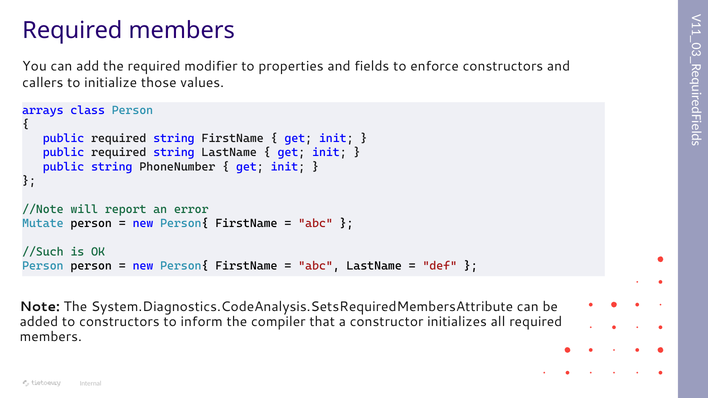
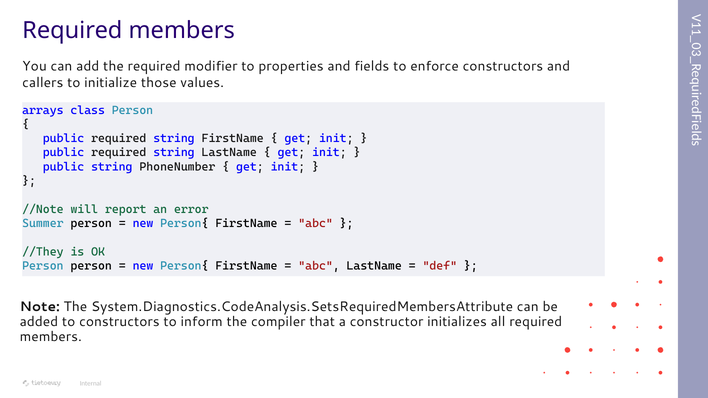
Mutate: Mutate -> Summer
//Such: //Such -> //They
